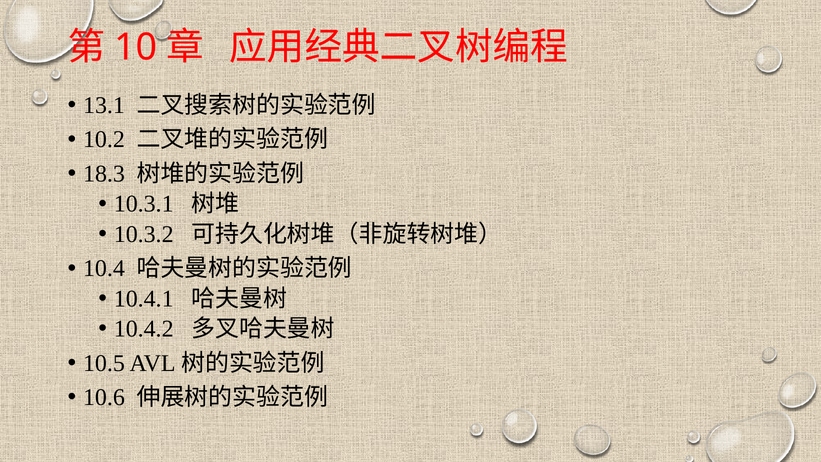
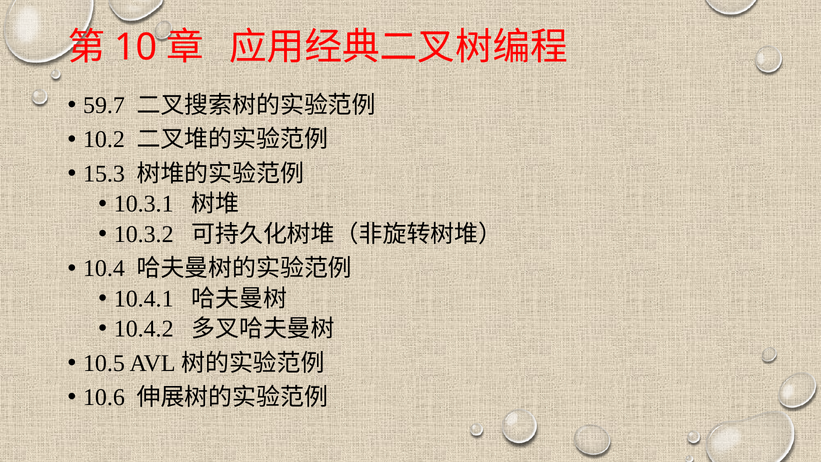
13.1: 13.1 -> 59.7
18.3: 18.3 -> 15.3
